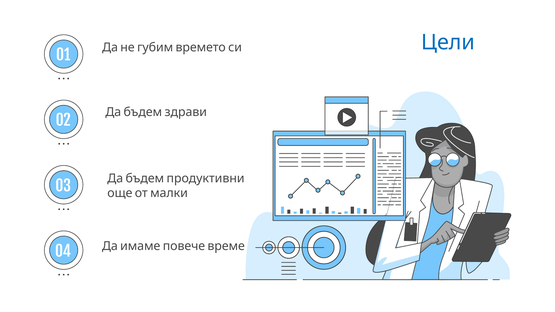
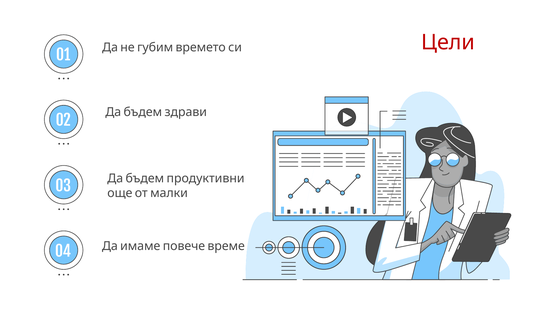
Цели colour: blue -> red
